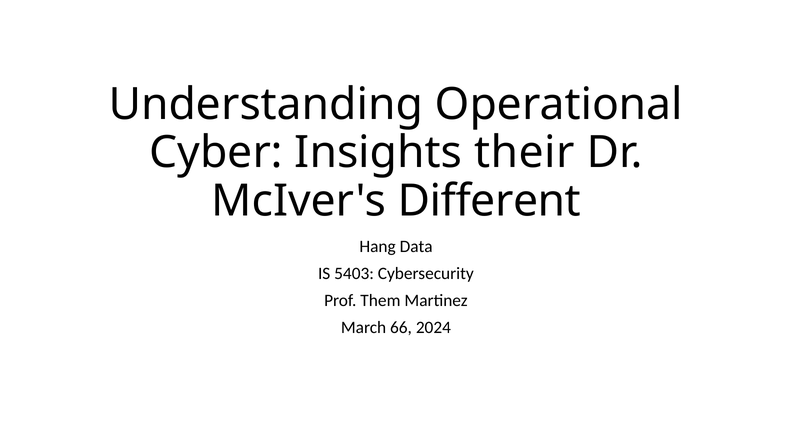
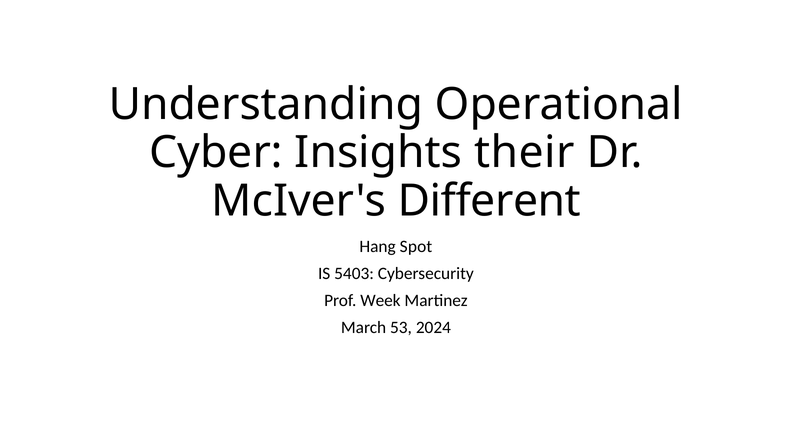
Data: Data -> Spot
Them: Them -> Week
66: 66 -> 53
